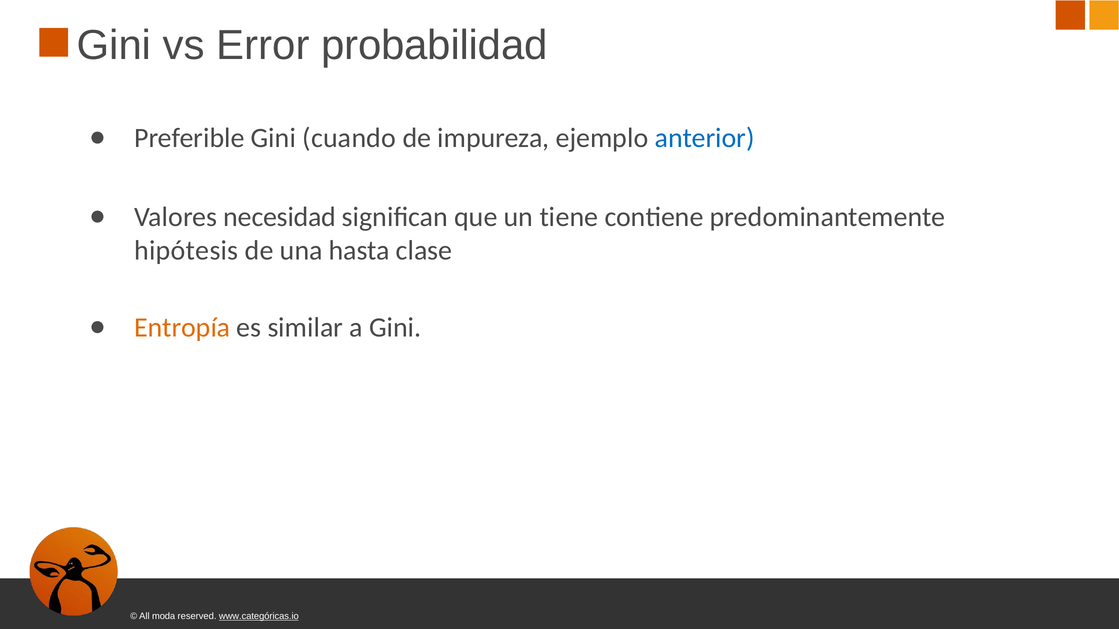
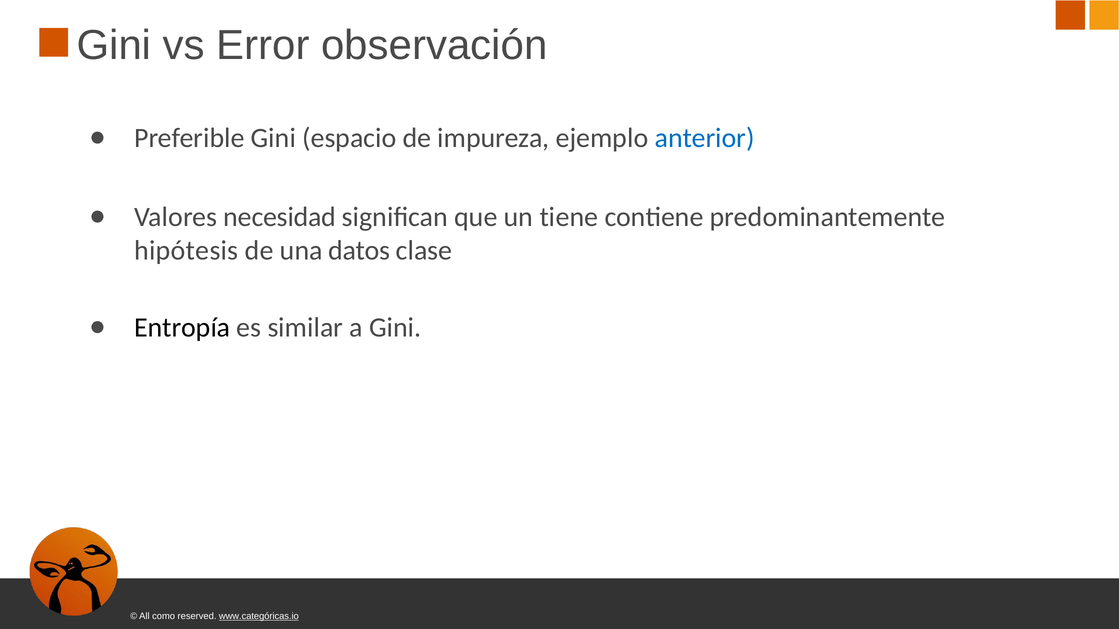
probabilidad: probabilidad -> observación
cuando: cuando -> espacio
hasta: hasta -> datos
Entropía colour: orange -> black
moda: moda -> como
